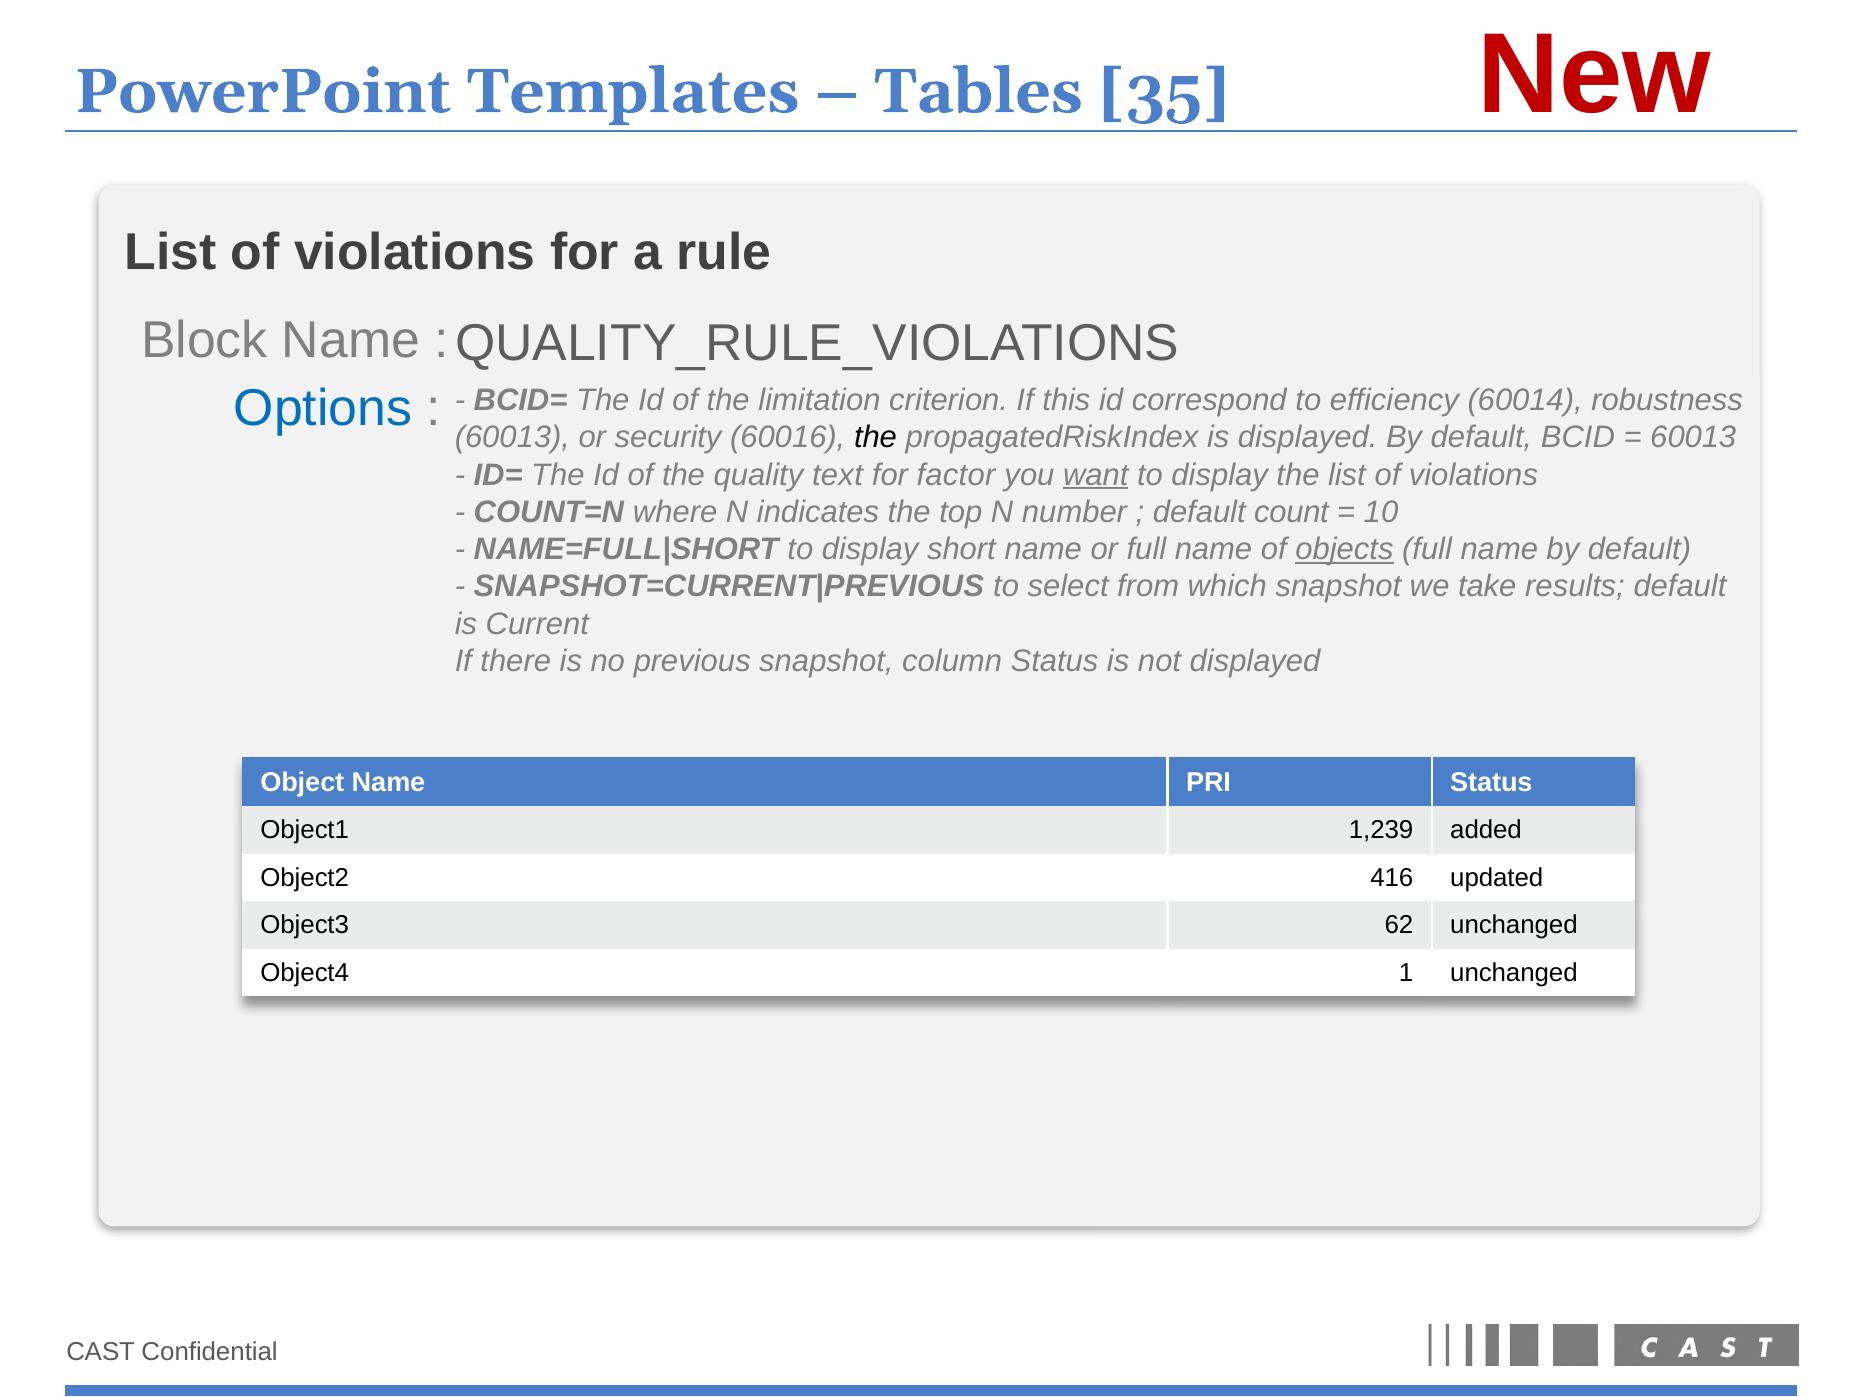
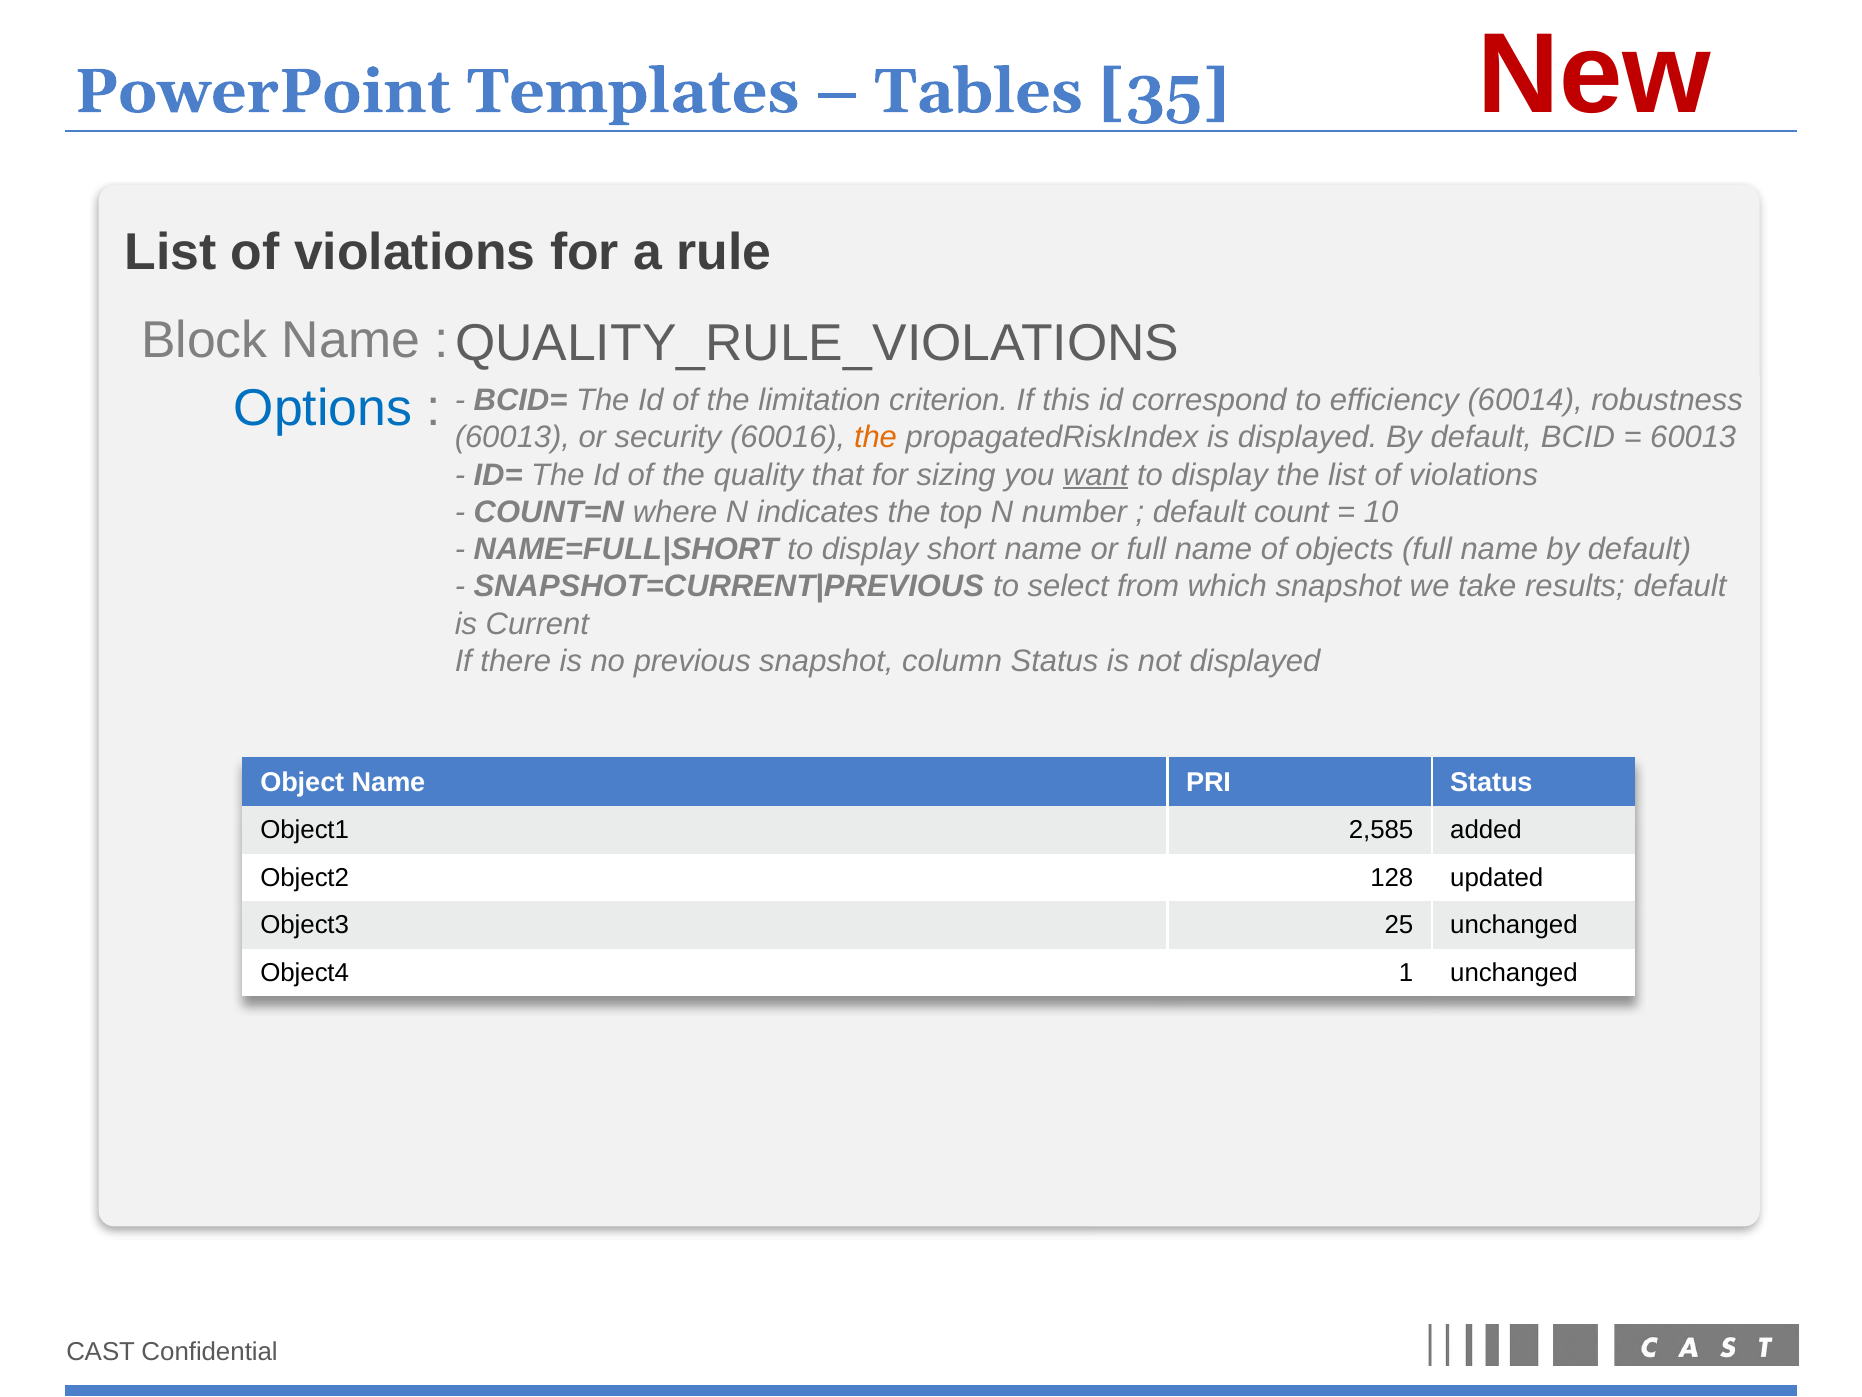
the at (876, 437) colour: black -> orange
text: text -> that
factor: factor -> sizing
objects underline: present -> none
1,239: 1,239 -> 2,585
416: 416 -> 128
62: 62 -> 25
